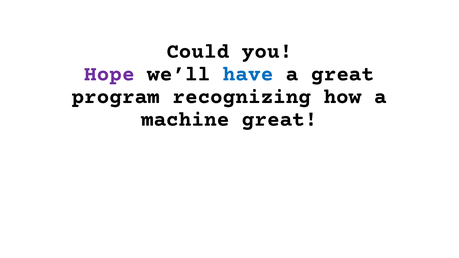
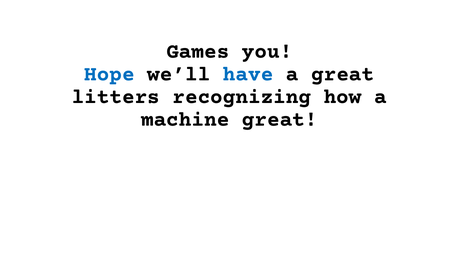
Could: Could -> Games
Hope colour: purple -> blue
program: program -> litters
